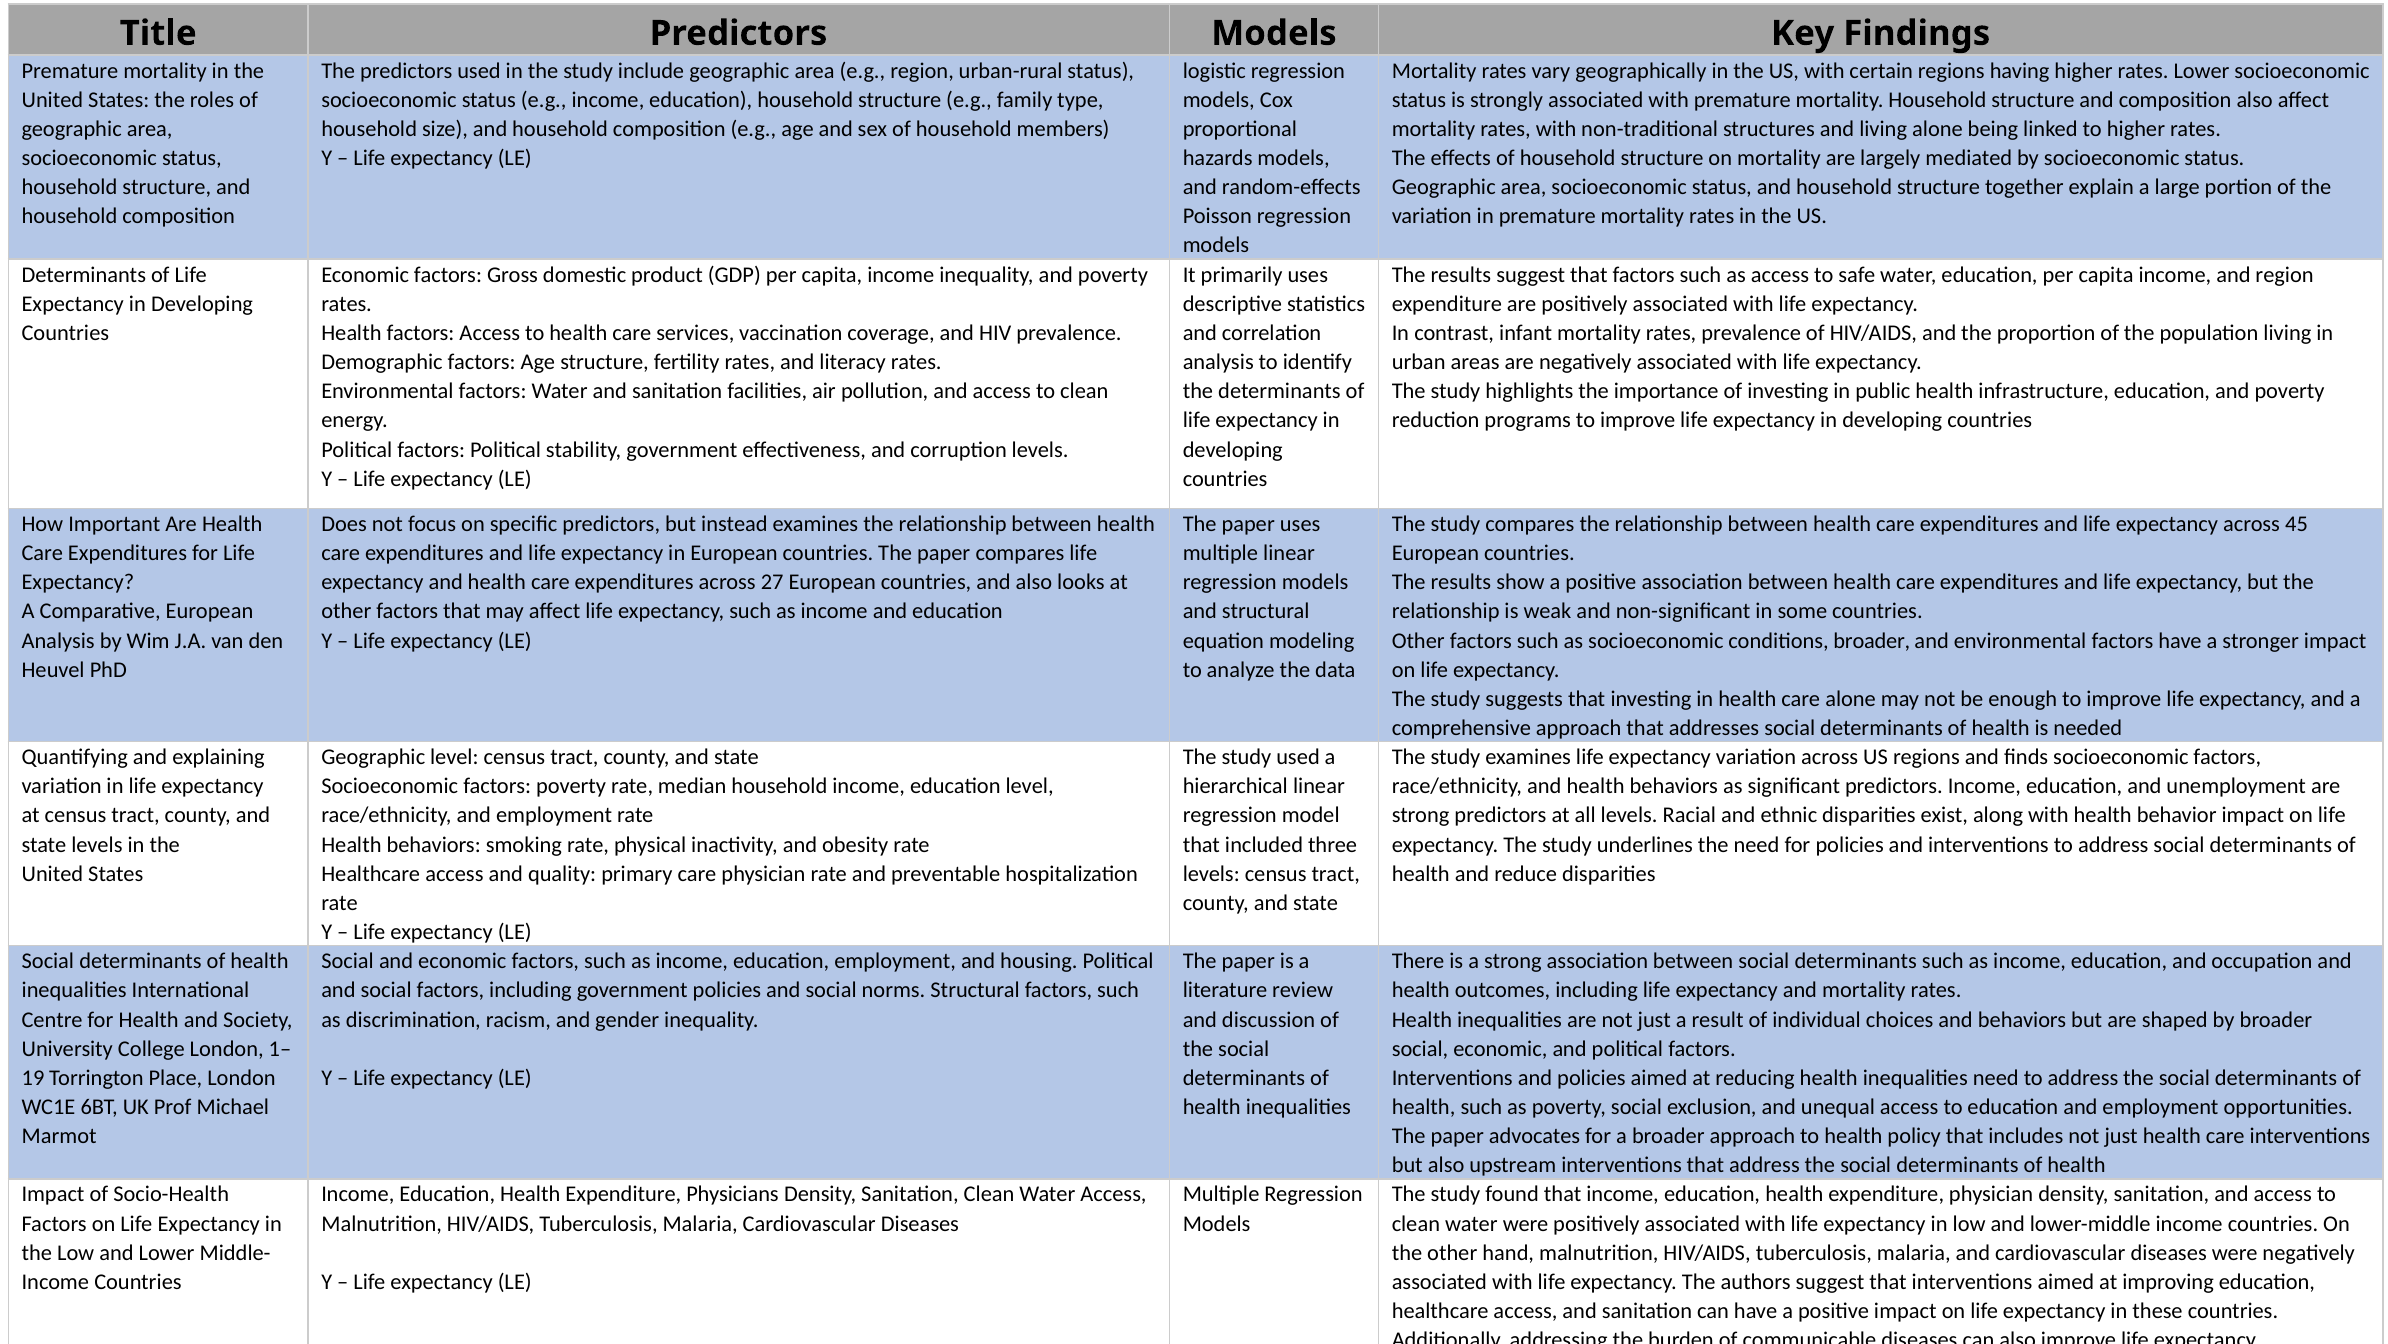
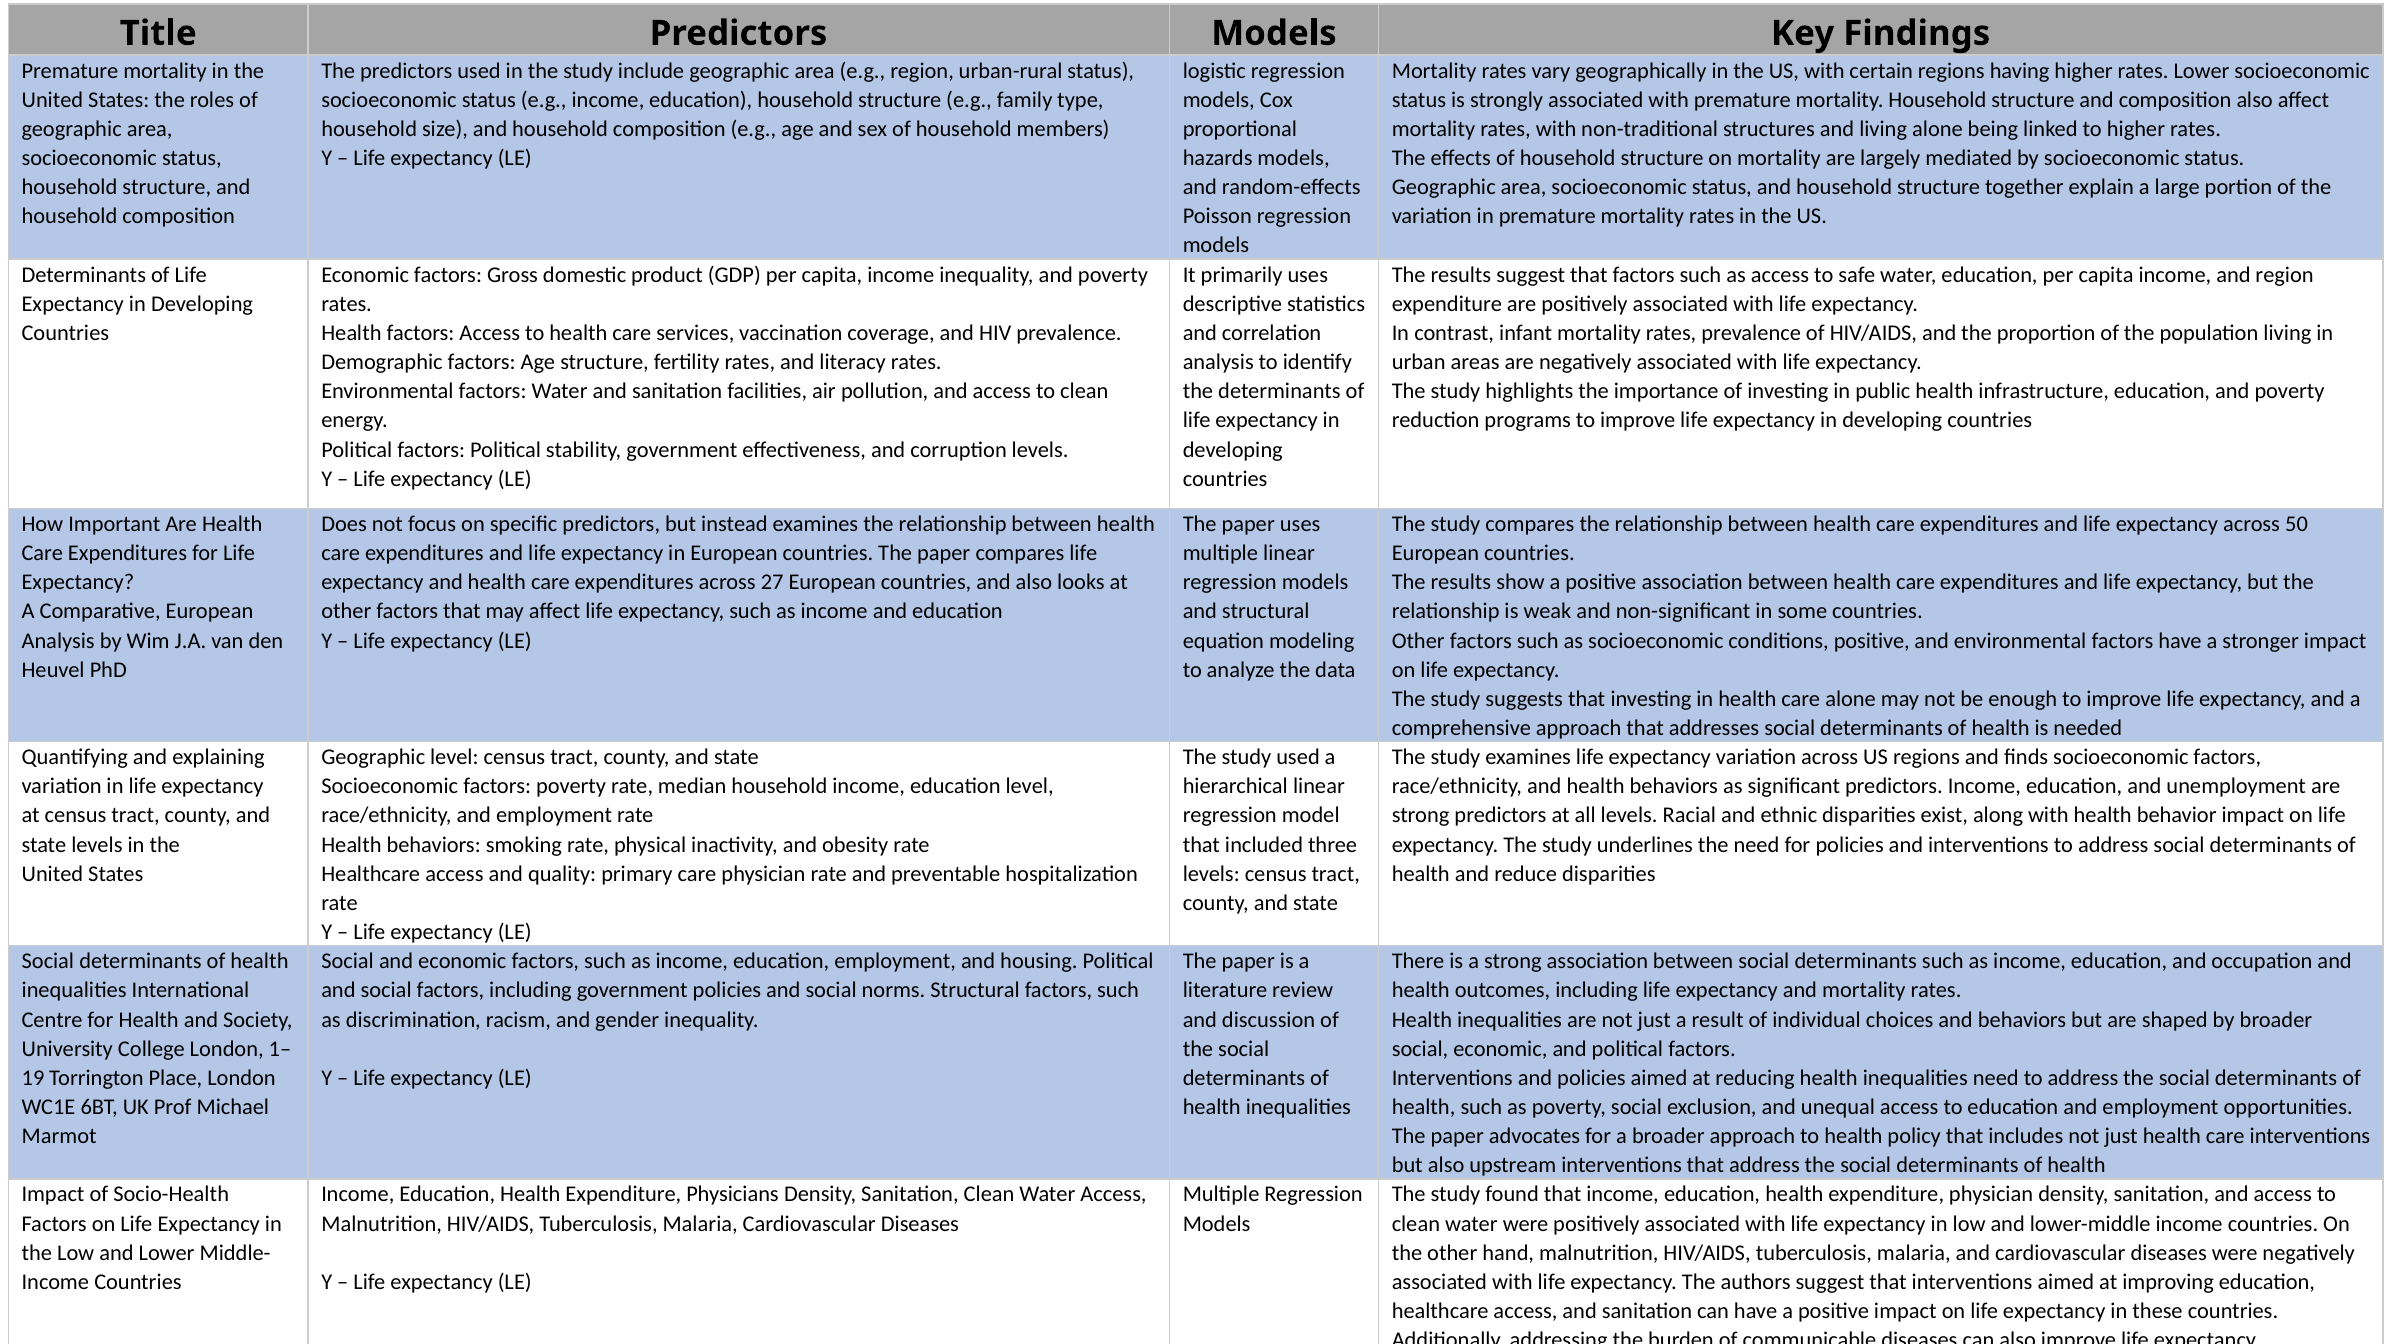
45: 45 -> 50
conditions broader: broader -> positive
